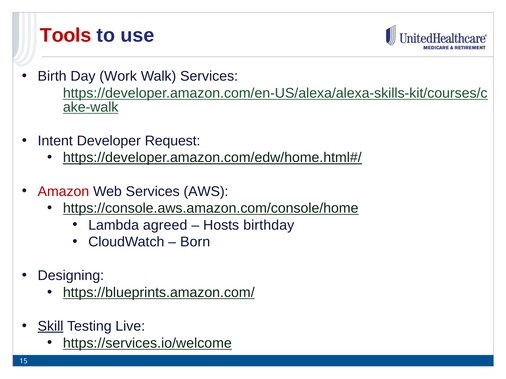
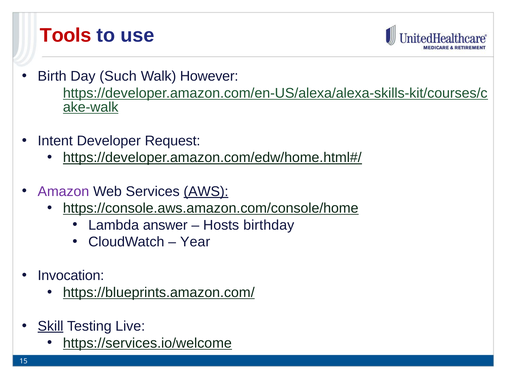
Work: Work -> Such
Walk Services: Services -> However
Amazon colour: red -> purple
AWS underline: none -> present
agreed: agreed -> answer
Born: Born -> Year
Designing: Designing -> Invocation
